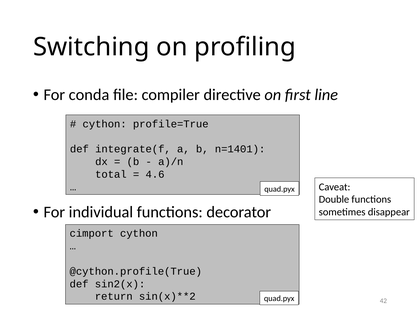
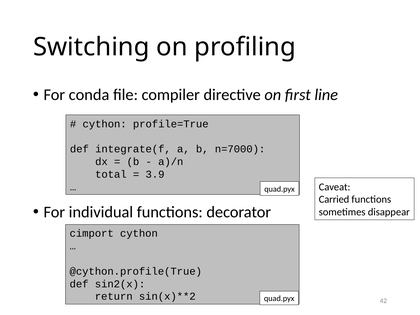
n=1401: n=1401 -> n=7000
4.6: 4.6 -> 3.9
Double: Double -> Carried
